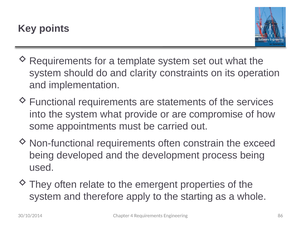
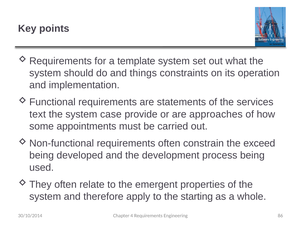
clarity: clarity -> things
into: into -> text
system what: what -> case
compromise: compromise -> approaches
